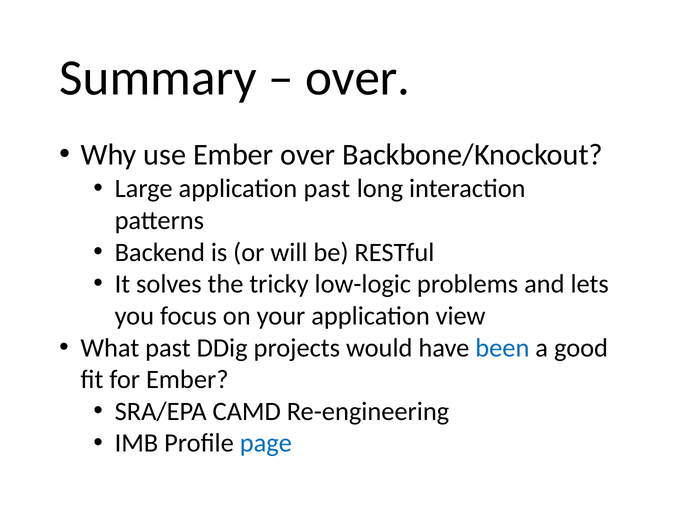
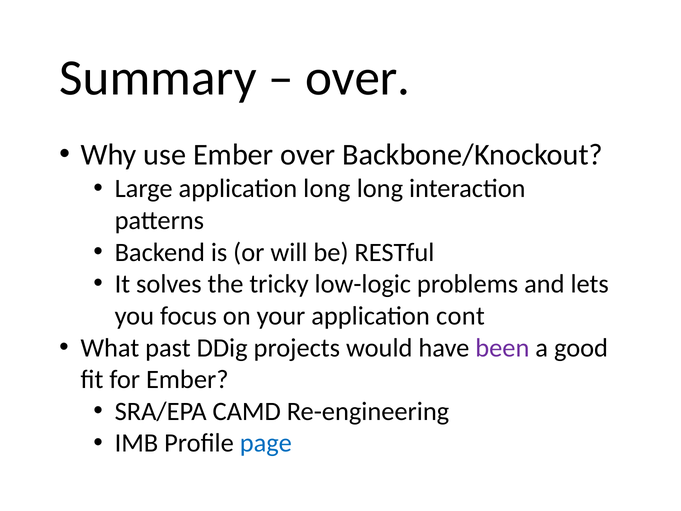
application past: past -> long
view: view -> cont
been colour: blue -> purple
